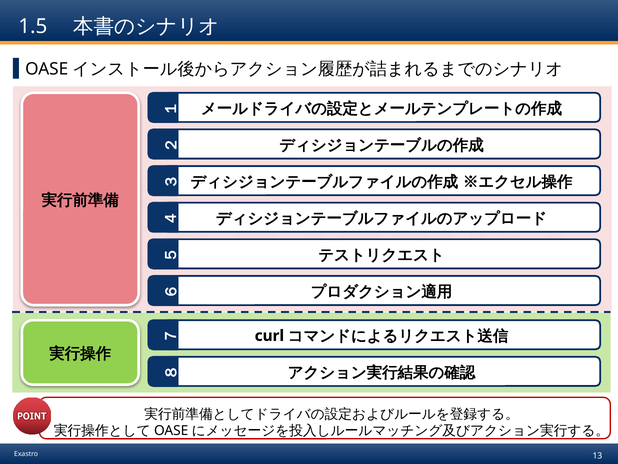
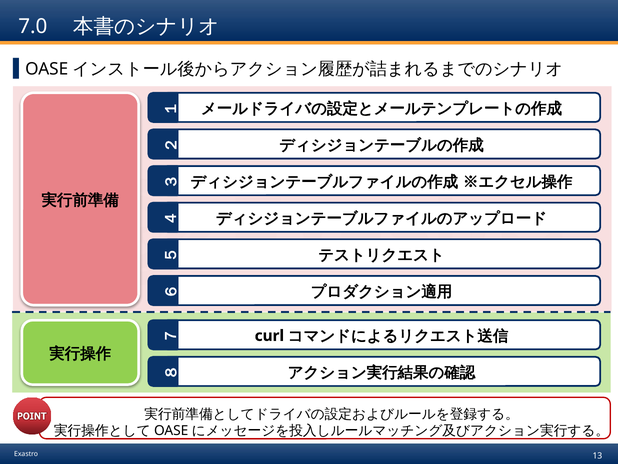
1.5: 1.5 -> 7.0
